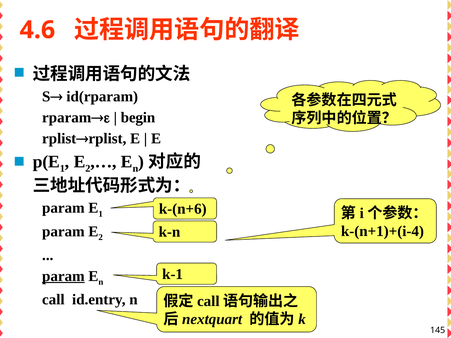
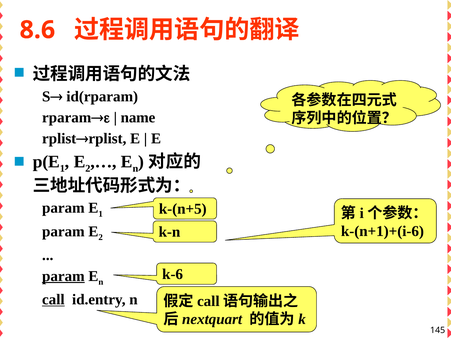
4.6: 4.6 -> 8.6
begin: begin -> name
k-(n+6: k-(n+6 -> k-(n+5
k-(n+1)+(i-4: k-(n+1)+(i-4 -> k-(n+1)+(i-6
k-1: k-1 -> k-6
call underline: none -> present
